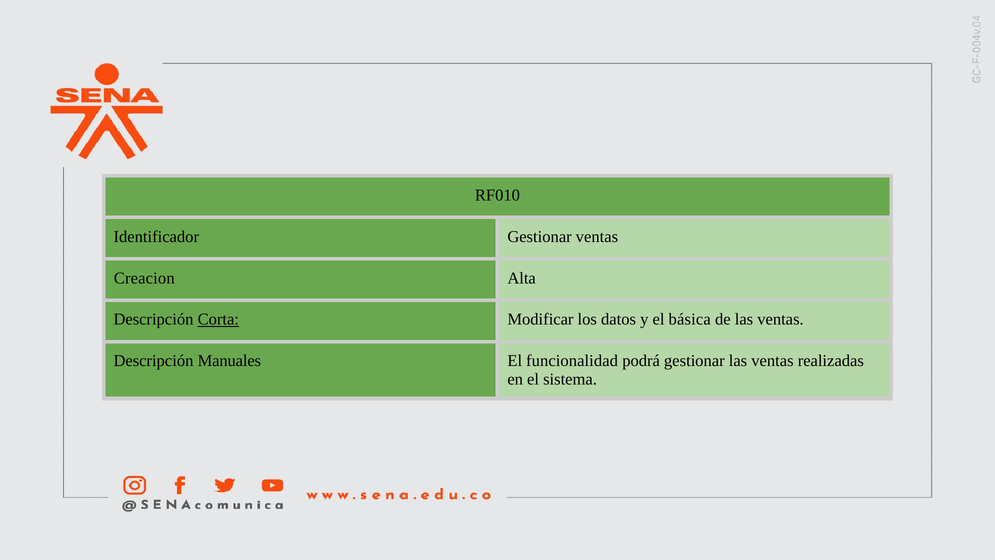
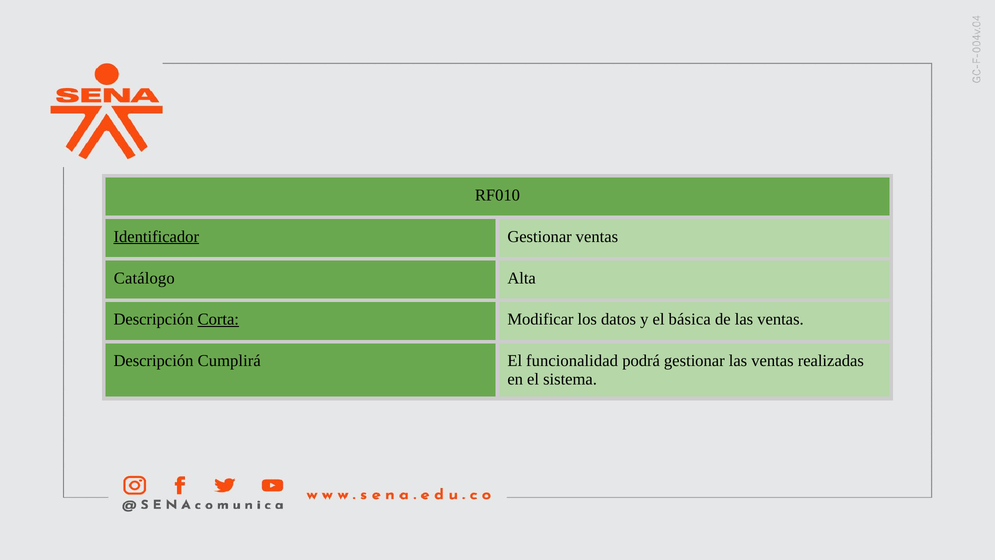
Identificador underline: none -> present
Creacion: Creacion -> Catálogo
Manuales: Manuales -> Cumplirá
